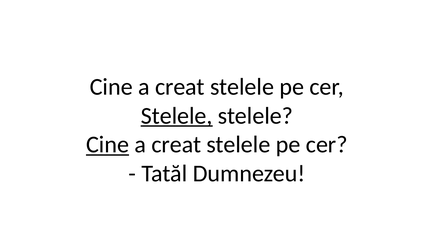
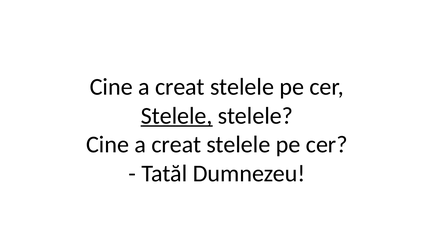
Cine at (108, 145) underline: present -> none
